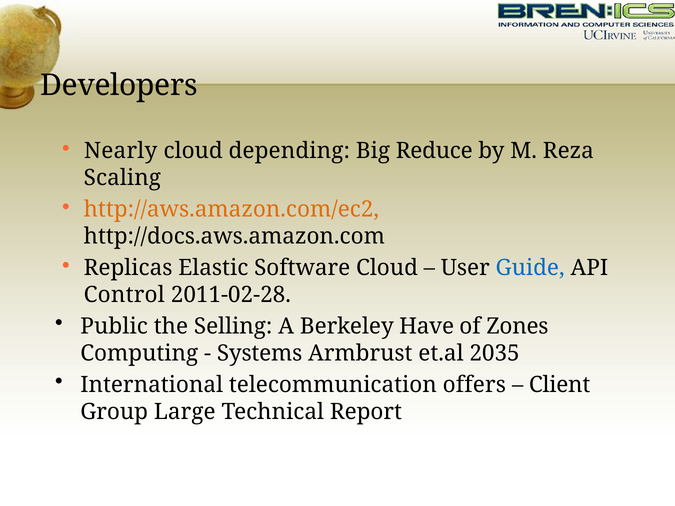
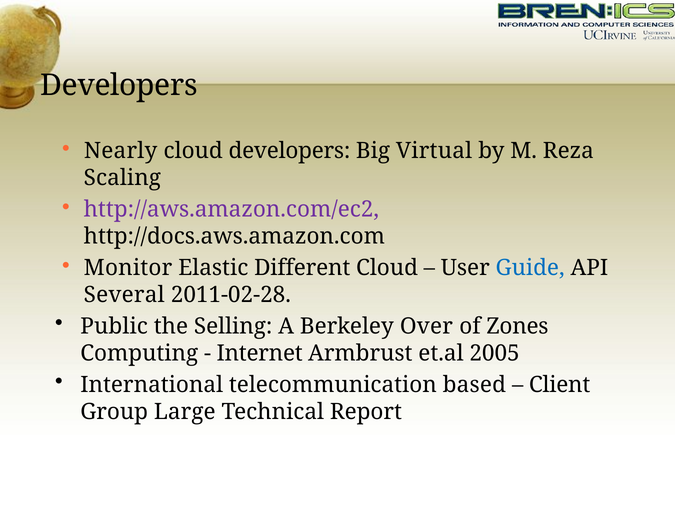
cloud depending: depending -> developers
Reduce: Reduce -> Virtual
http://aws.amazon.com/ec2 colour: orange -> purple
Replicas: Replicas -> Monitor
Software: Software -> Different
Control: Control -> Several
Have: Have -> Over
Systems: Systems -> Internet
2035: 2035 -> 2005
offers: offers -> based
